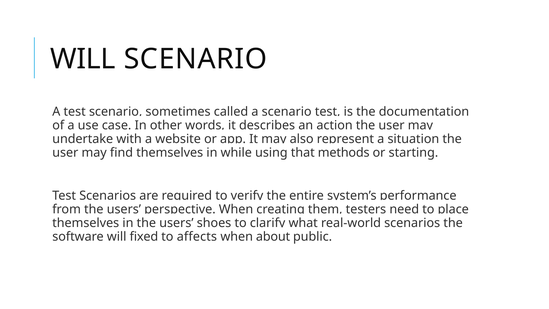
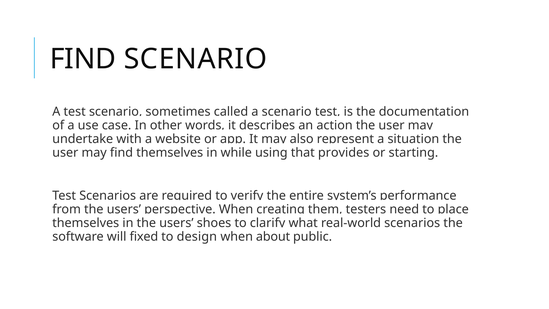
WILL at (83, 59): WILL -> FIND
methods: methods -> provides
affects: affects -> design
